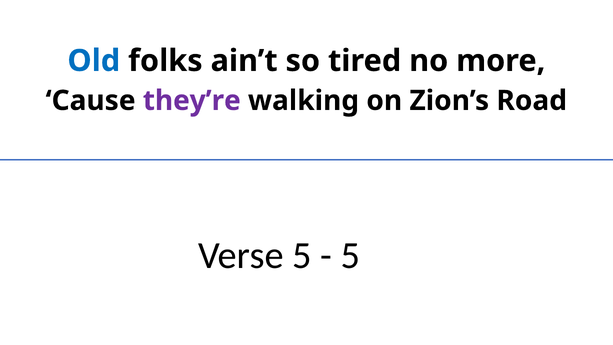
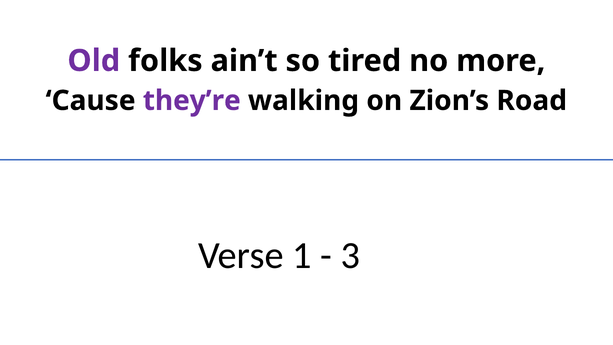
Old colour: blue -> purple
Verse 5: 5 -> 1
5 at (350, 256): 5 -> 3
